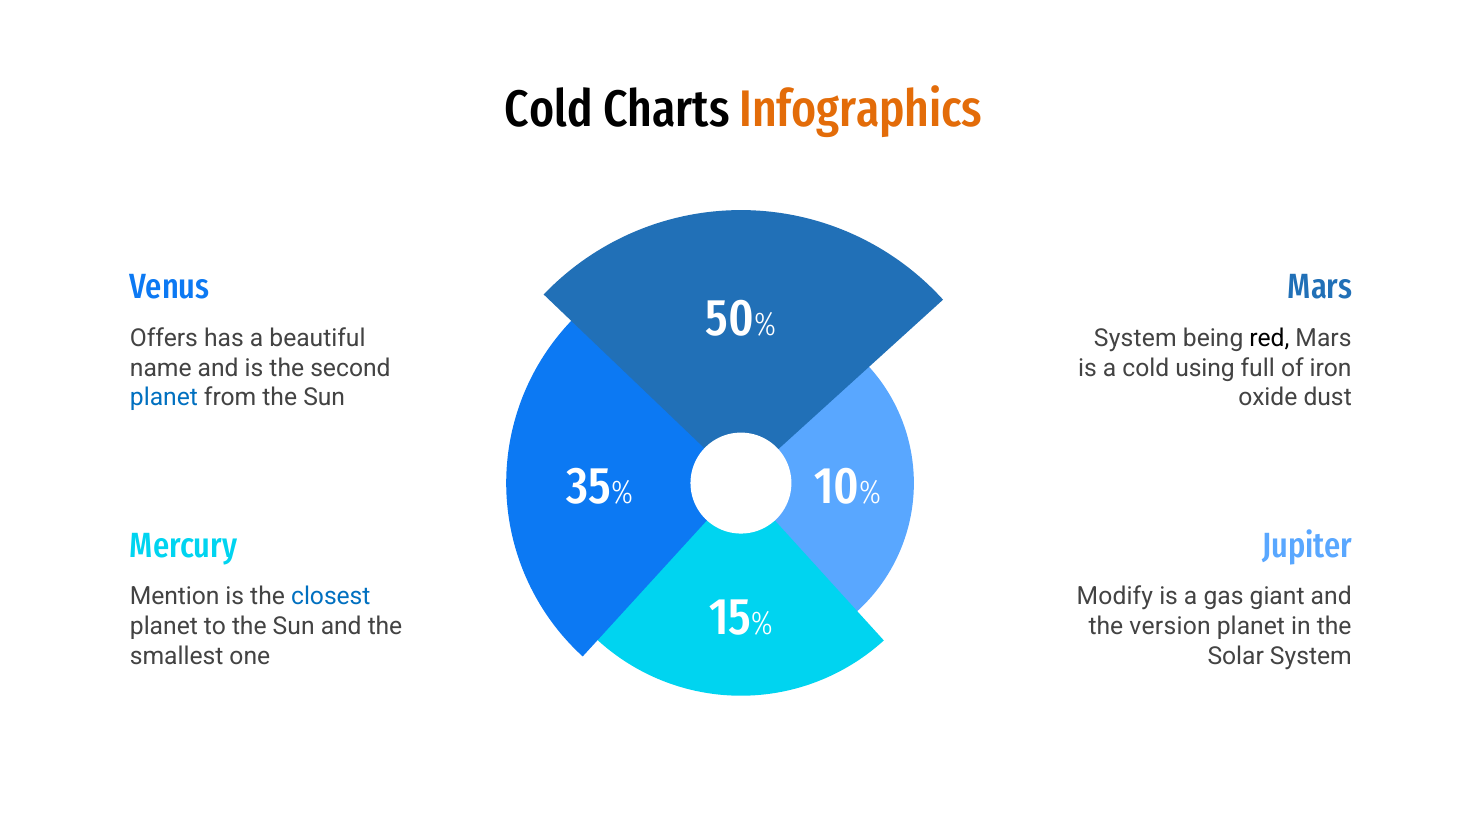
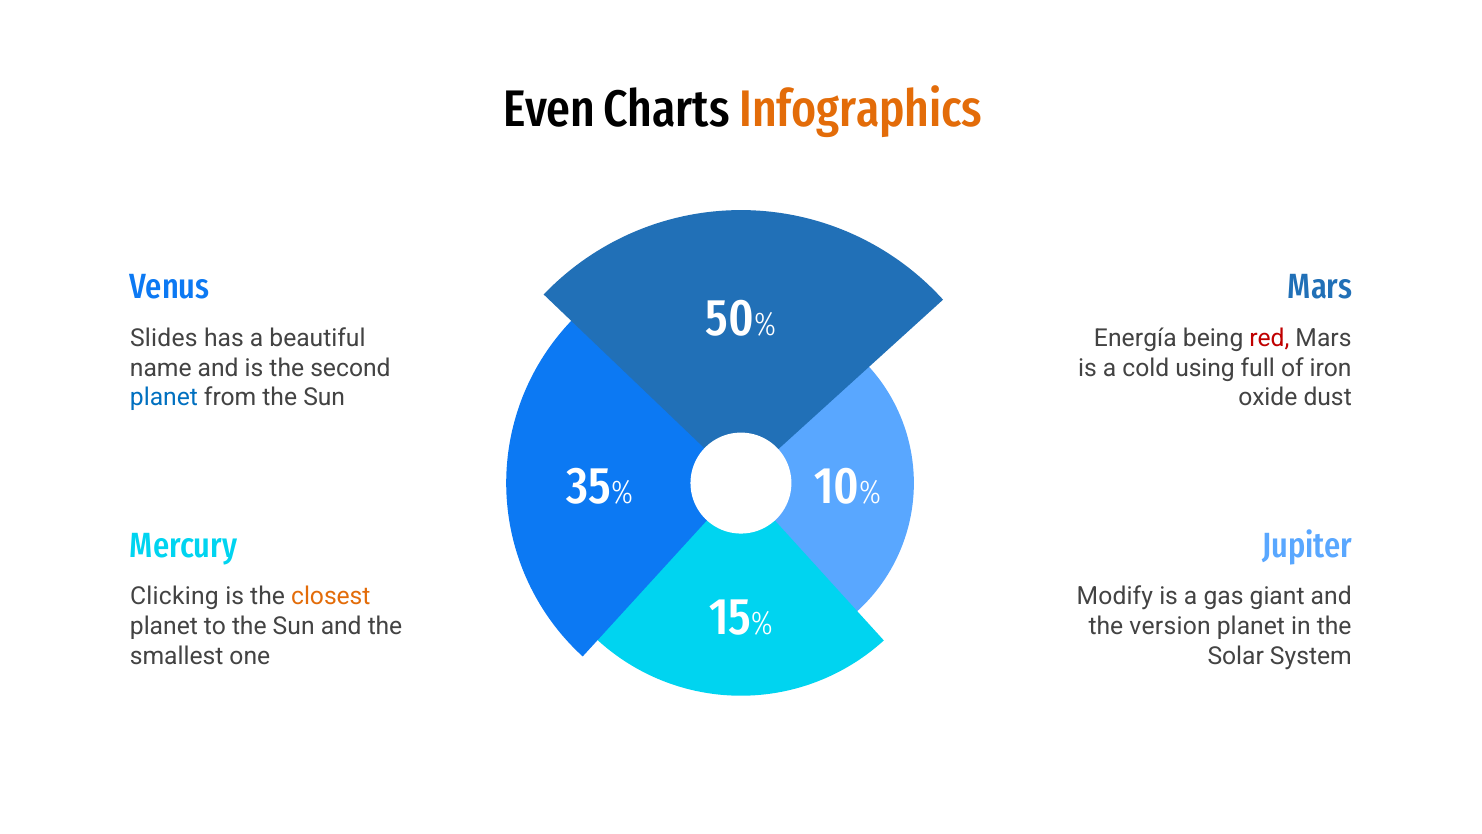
Cold at (549, 110): Cold -> Even
Offers: Offers -> Slides
System at (1135, 338): System -> Energía
red colour: black -> red
Mention: Mention -> Clicking
closest colour: blue -> orange
